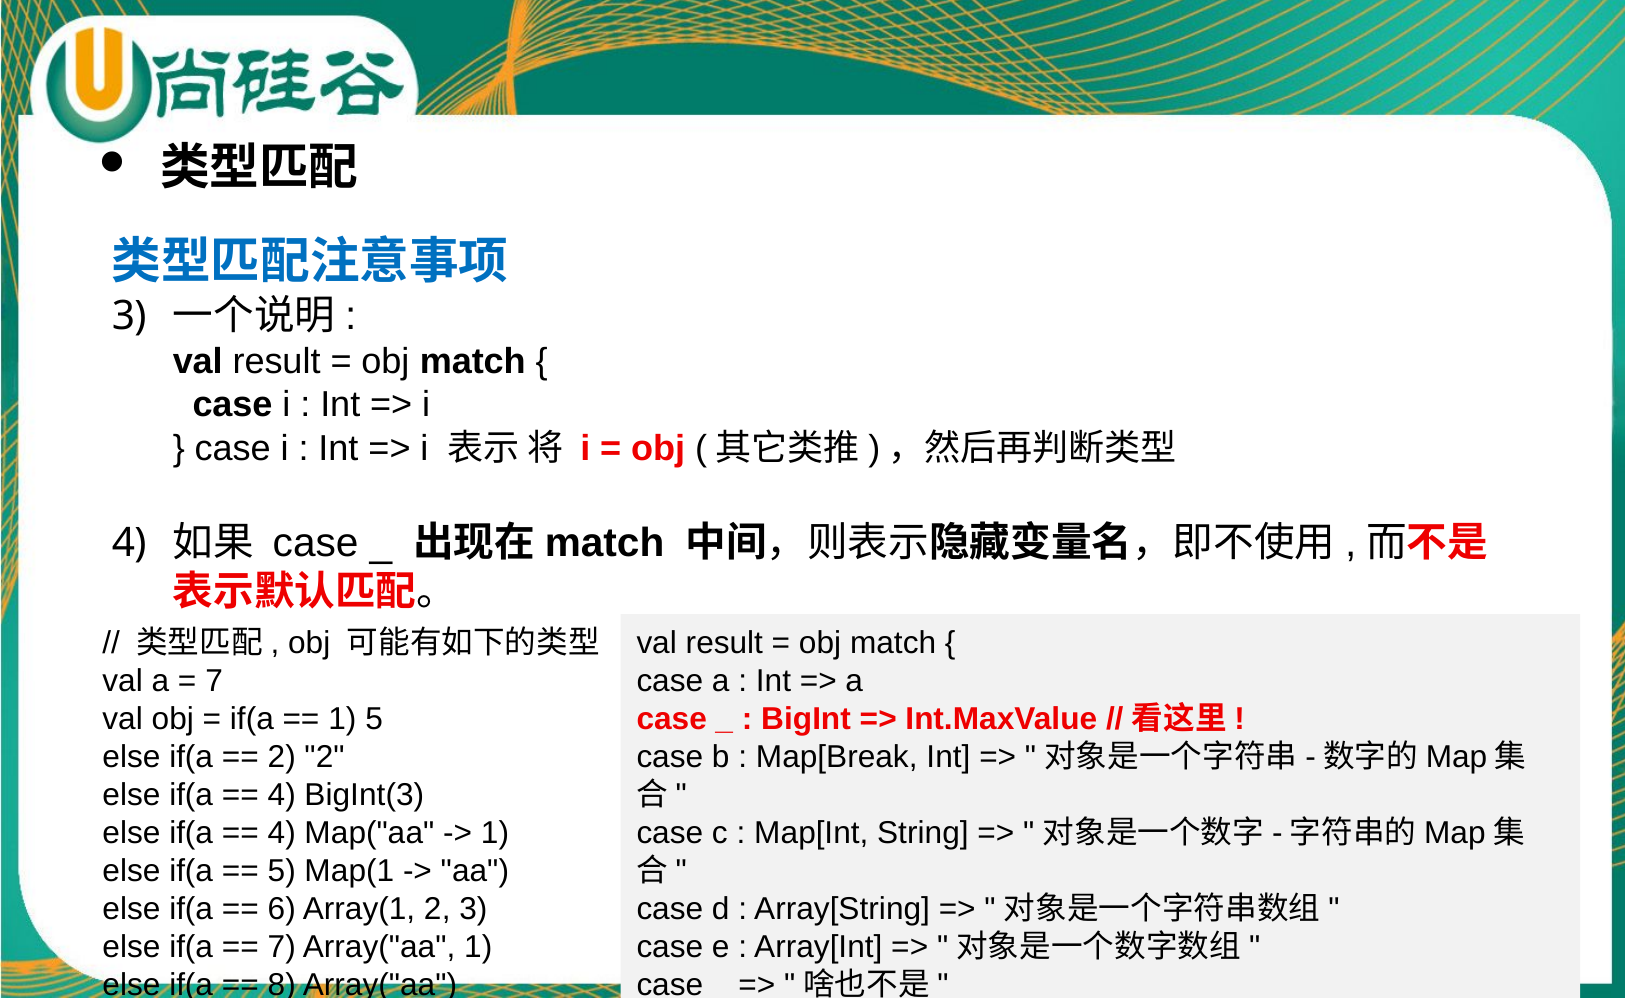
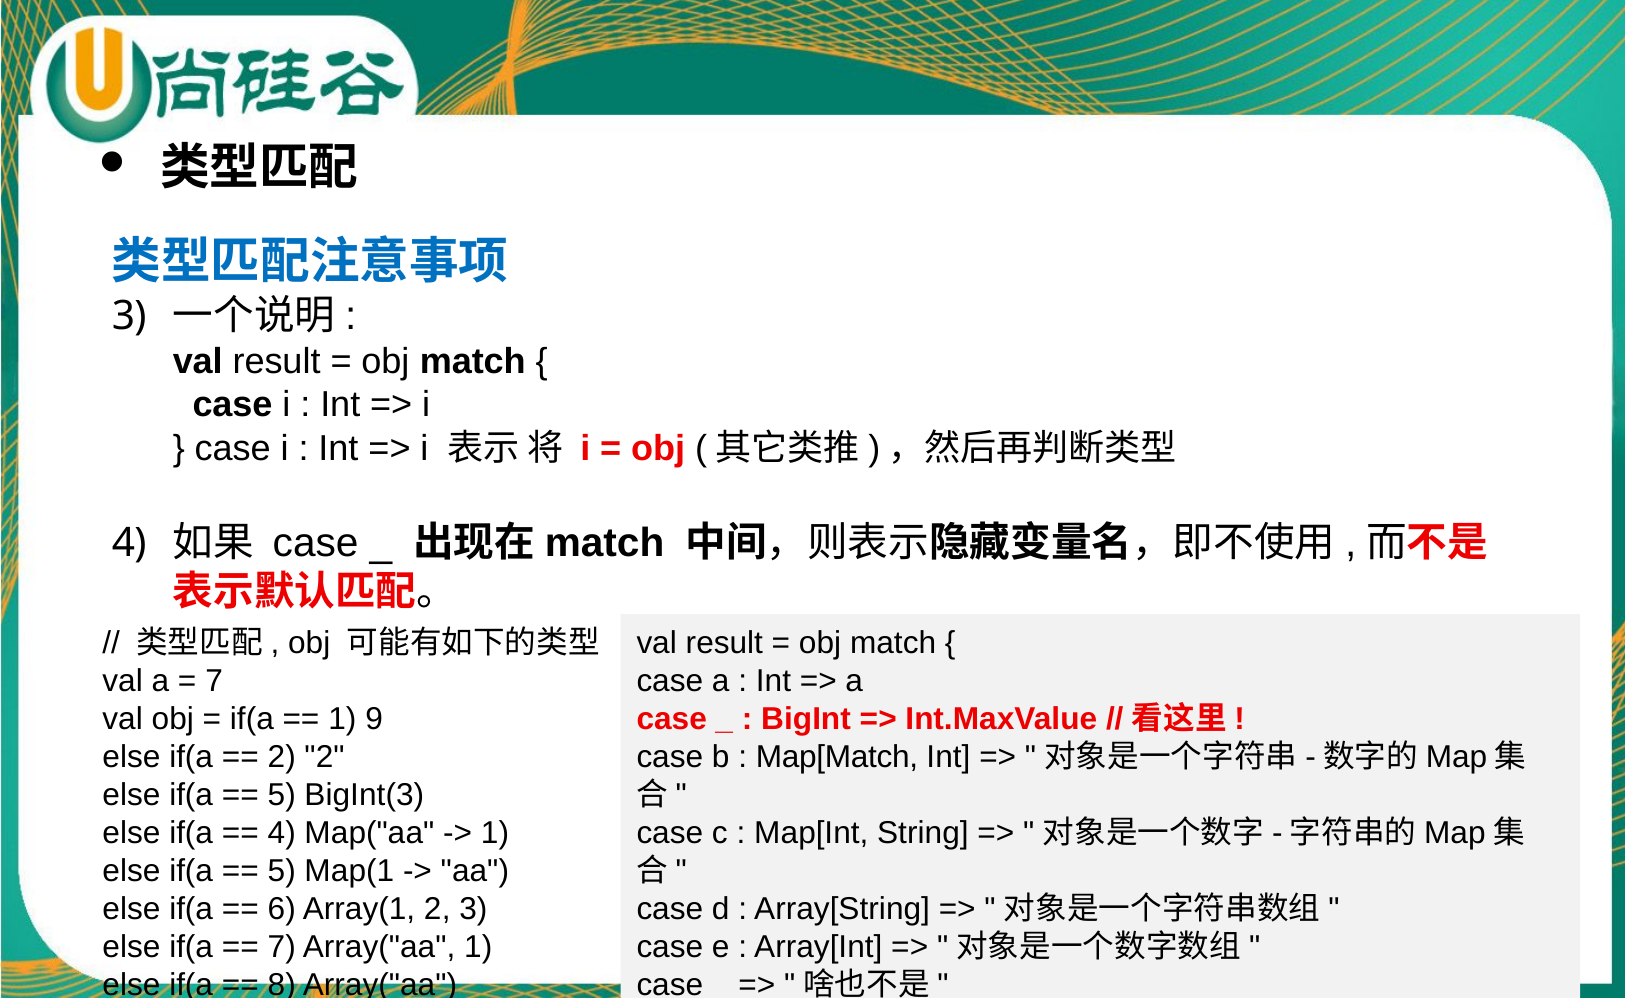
1 5: 5 -> 9
Map[Break: Map[Break -> Map[Match
4 at (282, 795): 4 -> 5
